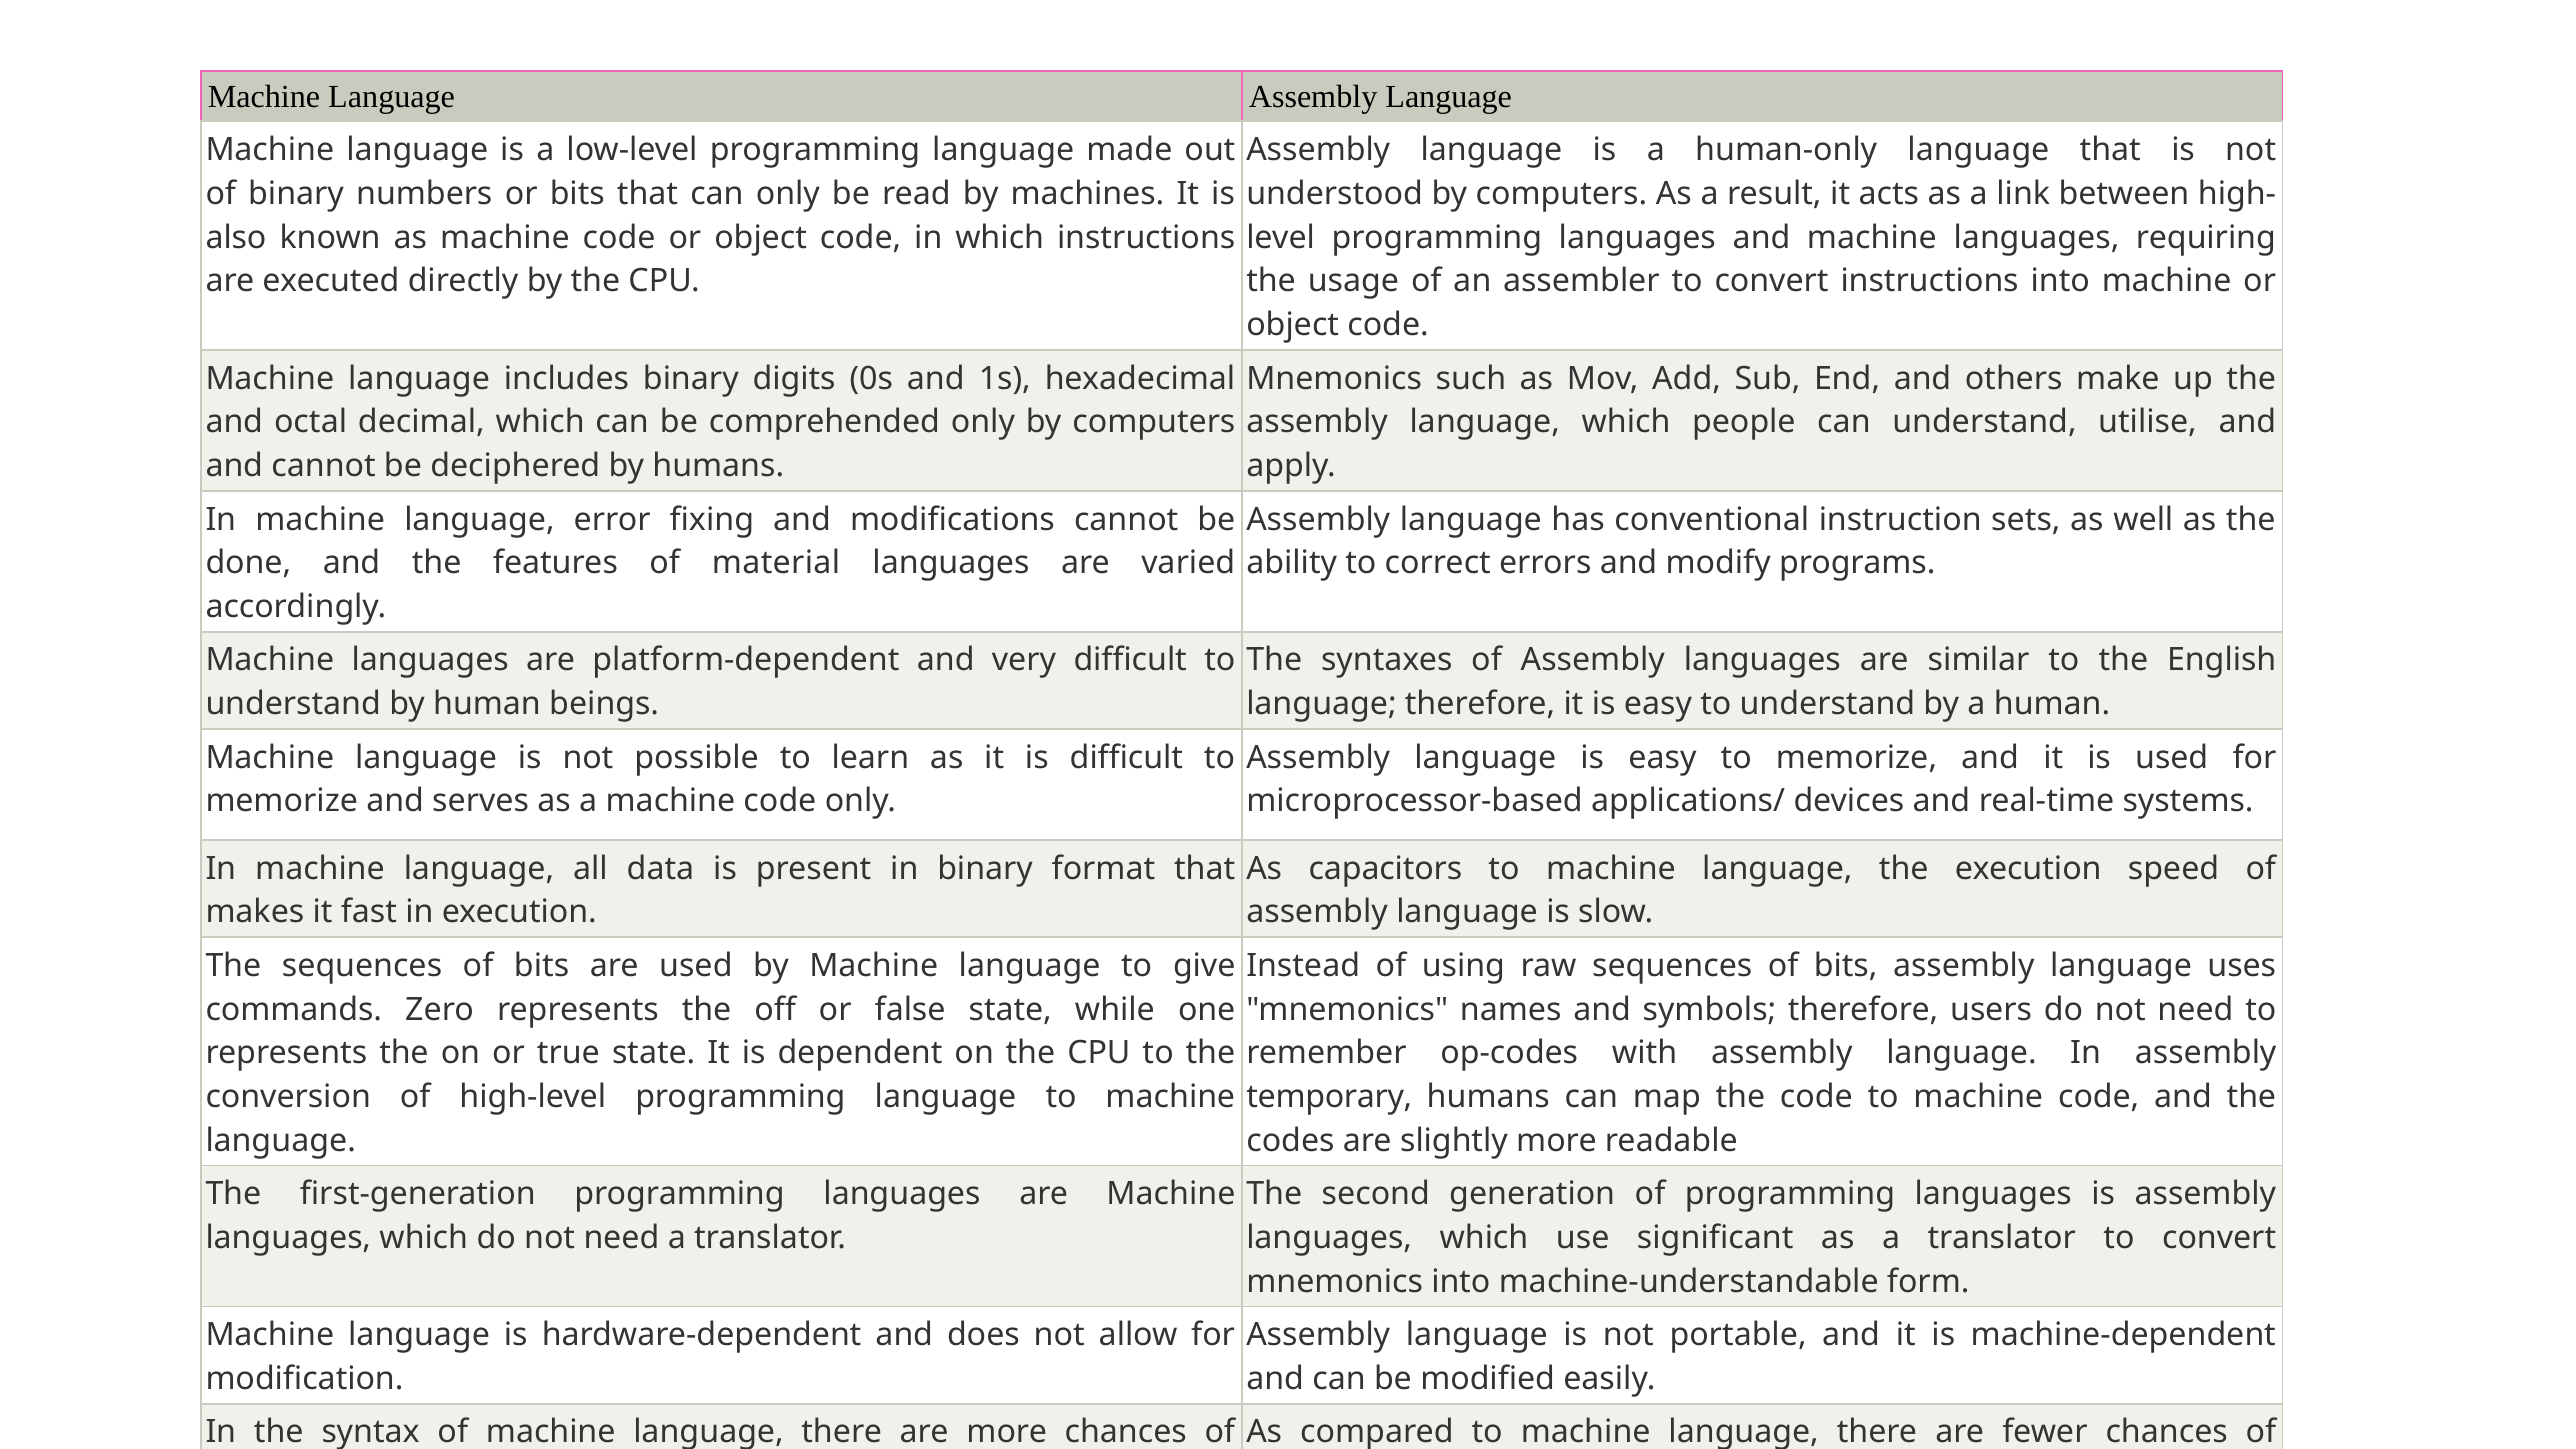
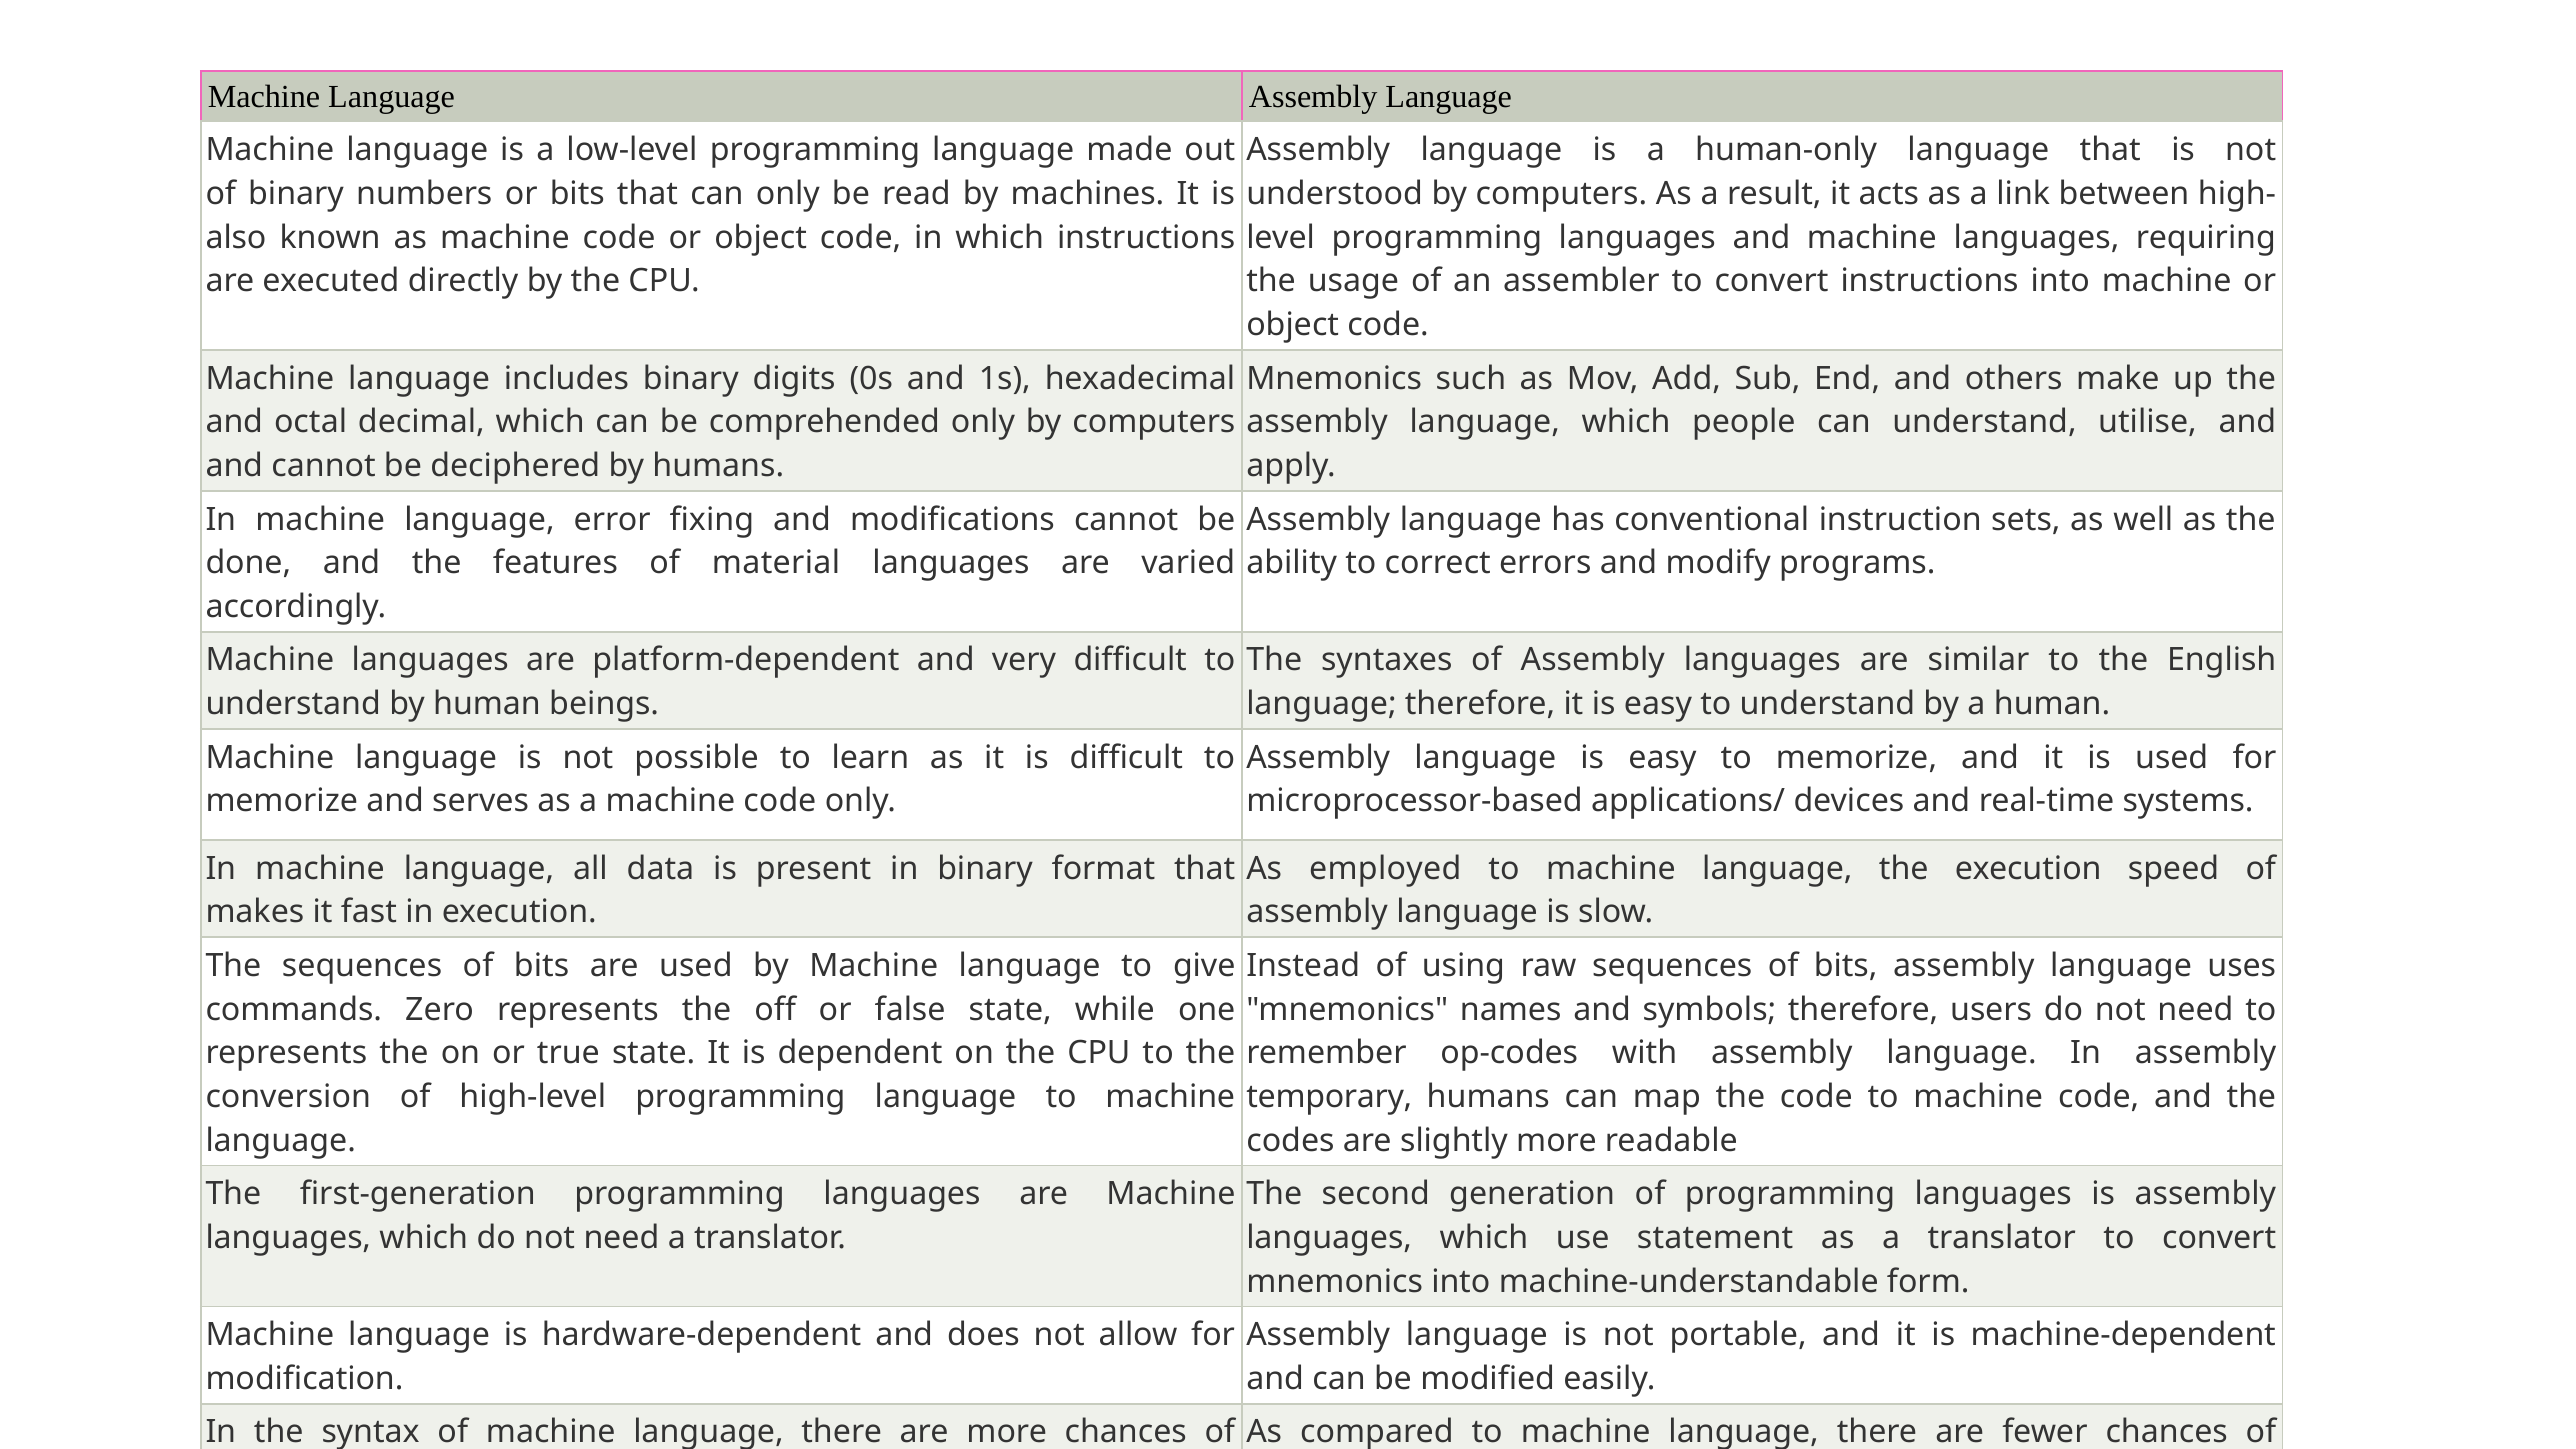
capacitors: capacitors -> employed
significant: significant -> statement
